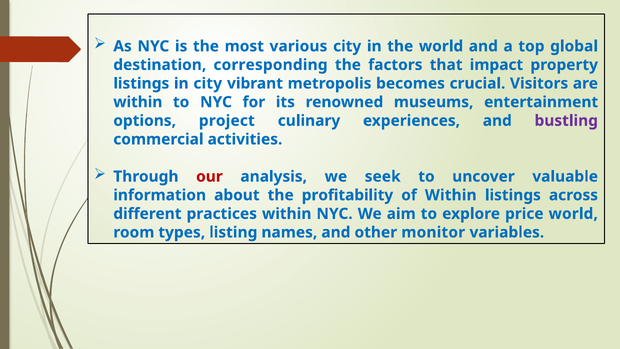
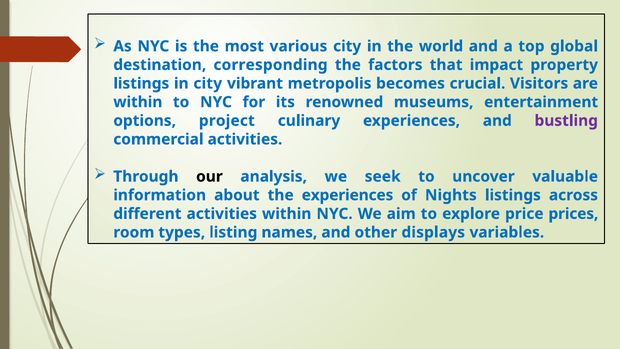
our colour: red -> black
the profitability: profitability -> experiences
of Within: Within -> Nights
different practices: practices -> activities
price world: world -> prices
monitor: monitor -> displays
